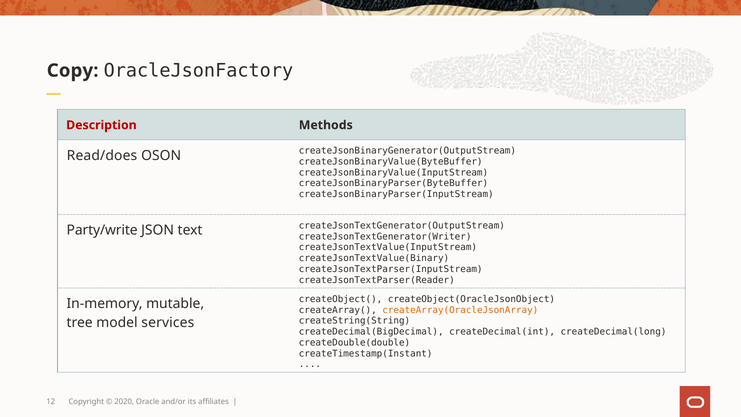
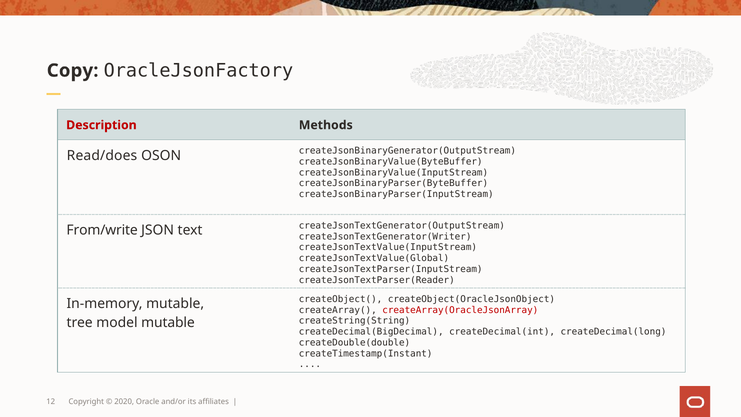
Party/write: Party/write -> From/write
createJsonTextValue(Binary: createJsonTextValue(Binary -> createJsonTextValue(Global
createArray(OracleJsonArray colour: orange -> red
model services: services -> mutable
